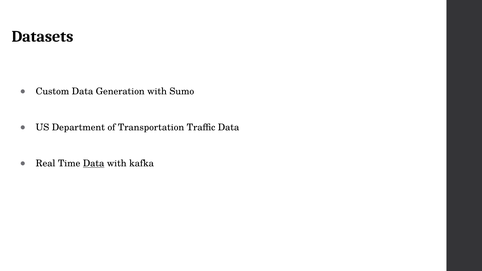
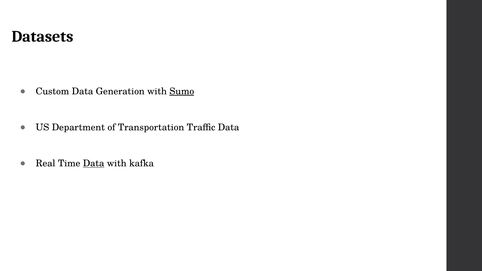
Sumo underline: none -> present
